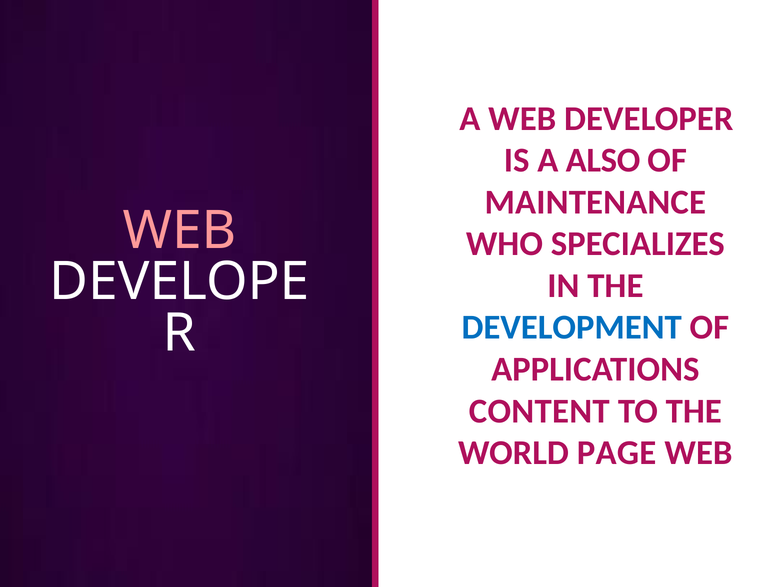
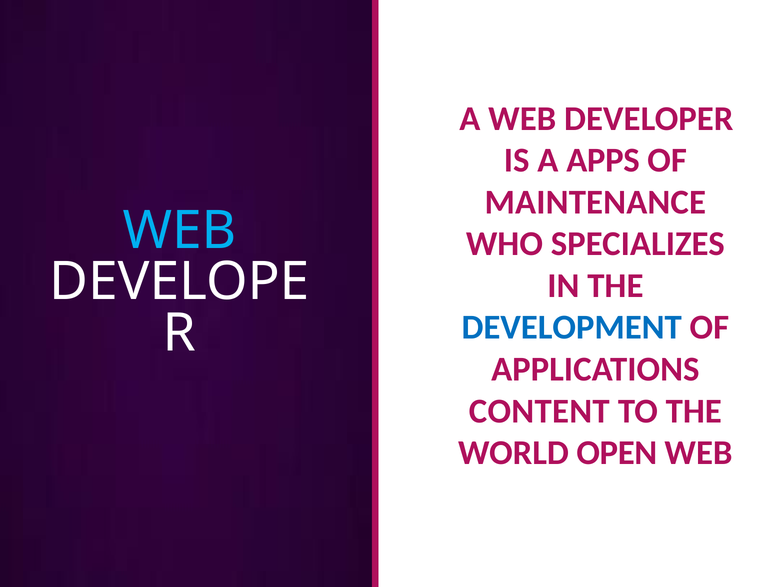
ALSO: ALSO -> APPS
WEB at (179, 231) colour: pink -> light blue
PAGE: PAGE -> OPEN
